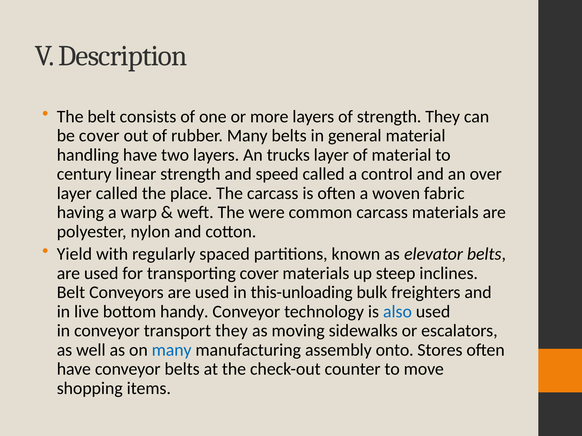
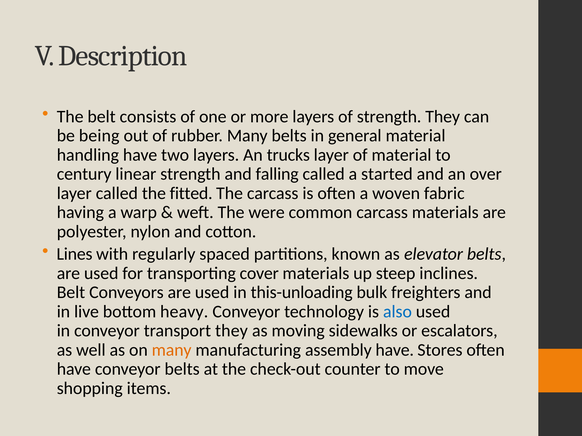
be cover: cover -> being
speed: speed -> falling
control: control -> started
place: place -> fitted
Yield: Yield -> Lines
handy: handy -> heavy
many at (172, 350) colour: blue -> orange
assembly onto: onto -> have
